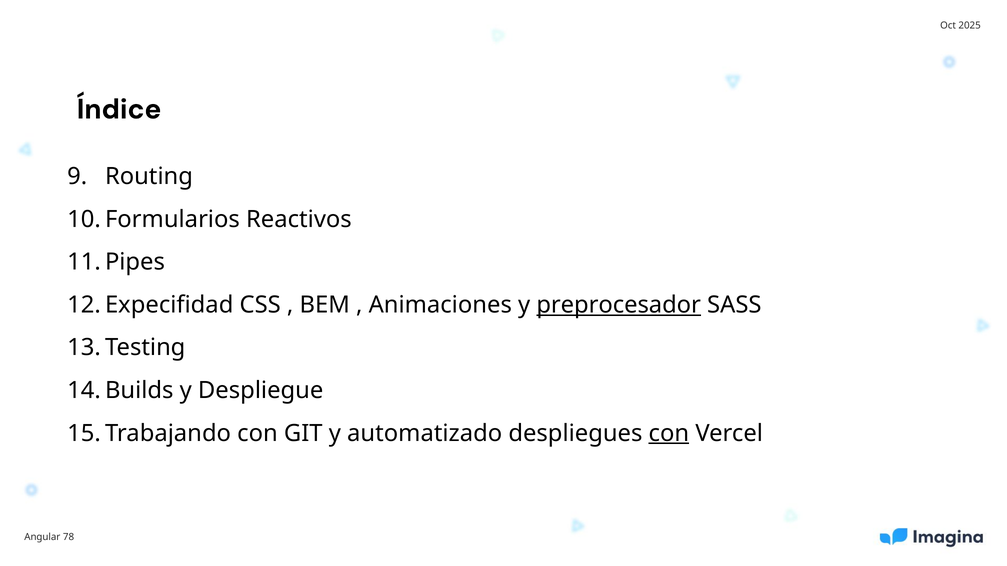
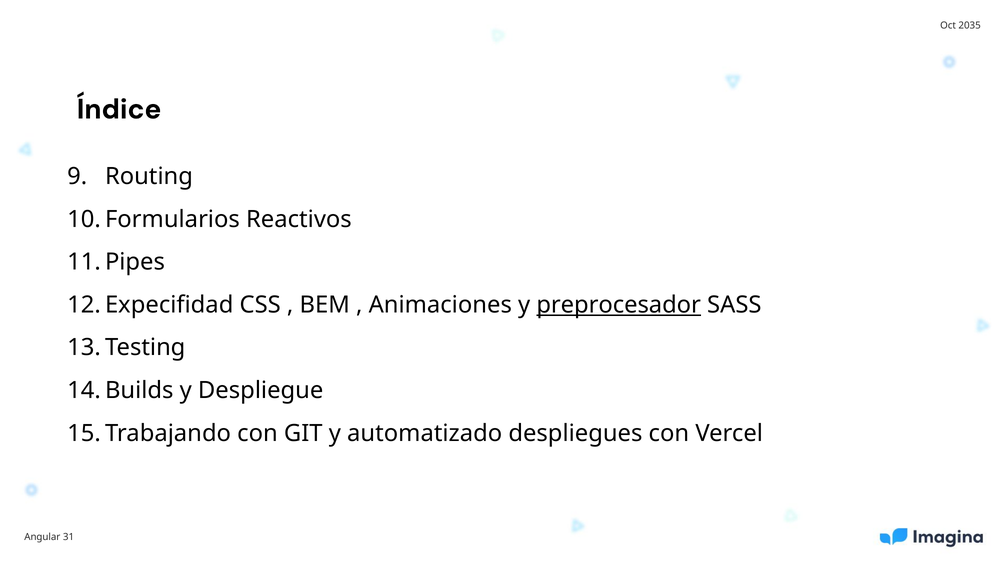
2025: 2025 -> 2035
con at (669, 434) underline: present -> none
78: 78 -> 31
